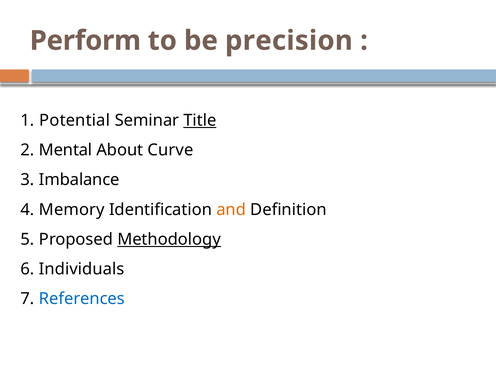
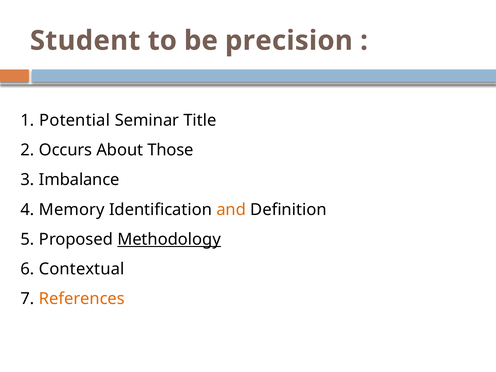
Perform: Perform -> Student
Title underline: present -> none
Mental: Mental -> Occurs
Curve: Curve -> Those
Individuals: Individuals -> Contextual
References colour: blue -> orange
